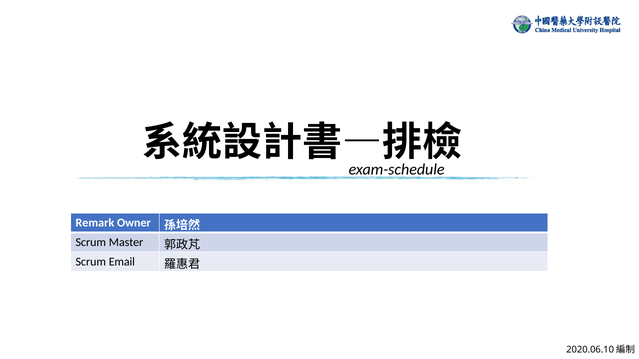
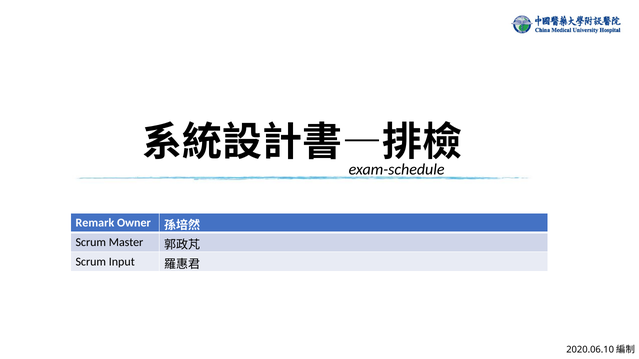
Email: Email -> Input
